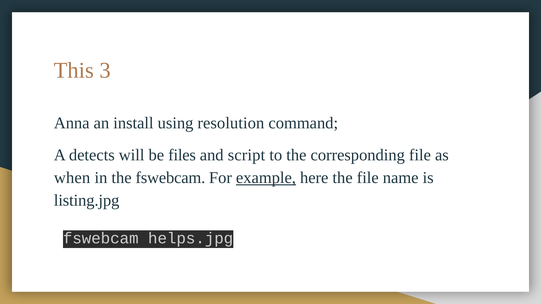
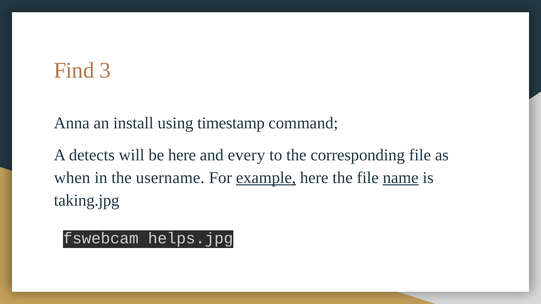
This: This -> Find
resolution: resolution -> timestamp
be files: files -> here
script: script -> every
the fswebcam: fswebcam -> username
name underline: none -> present
listing.jpg: listing.jpg -> taking.jpg
